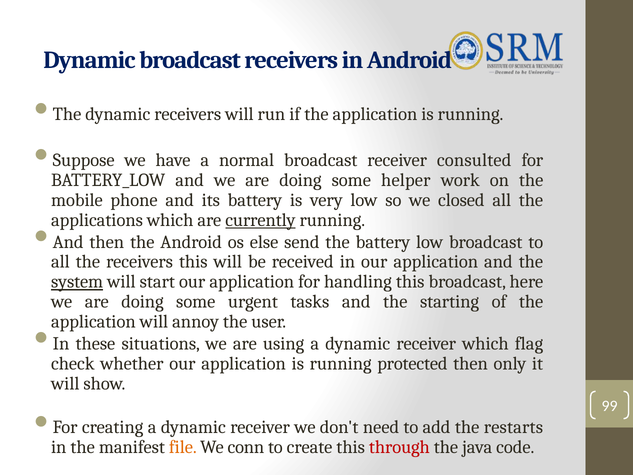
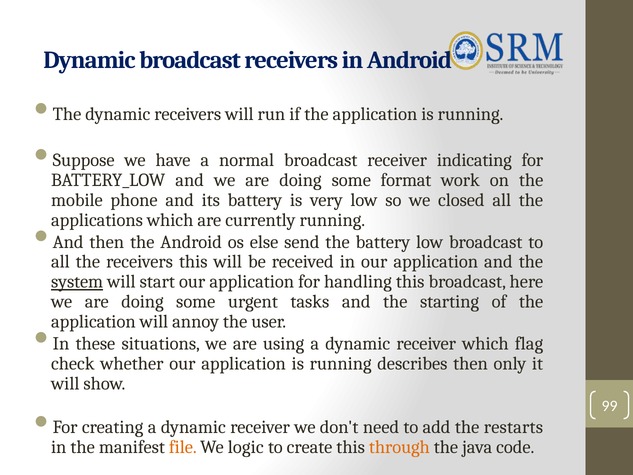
consulted: consulted -> indicating
helper: helper -> format
currently underline: present -> none
protected: protected -> describes
conn: conn -> logic
through colour: red -> orange
